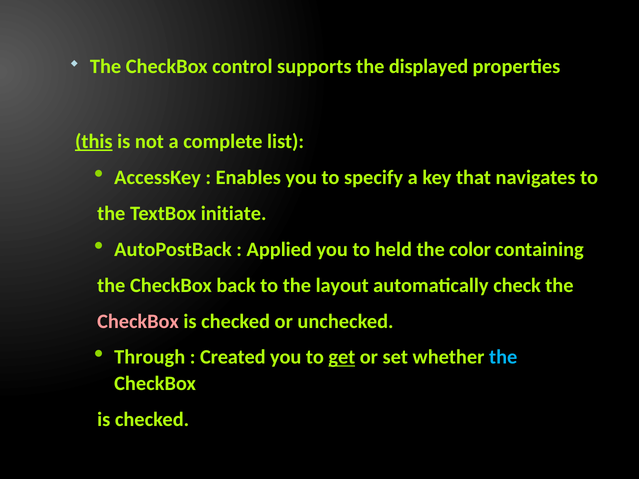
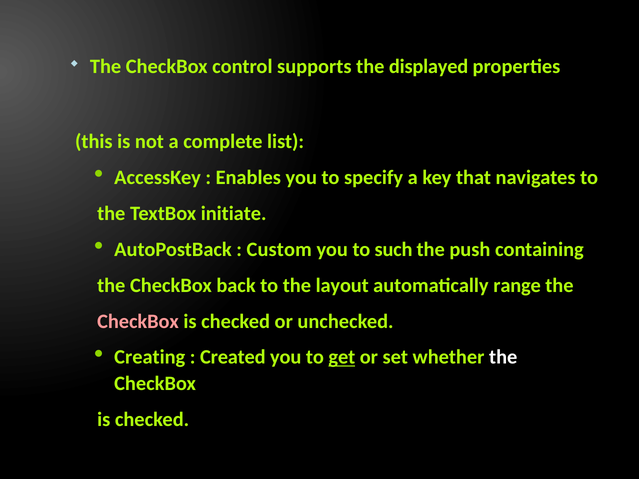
this underline: present -> none
Applied: Applied -> Custom
held: held -> such
color: color -> push
check: check -> range
Through: Through -> Creating
the at (503, 357) colour: light blue -> white
